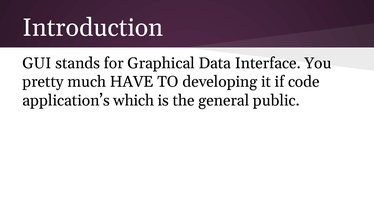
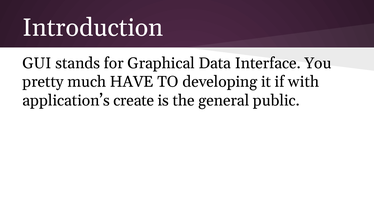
code: code -> with
which: which -> create
